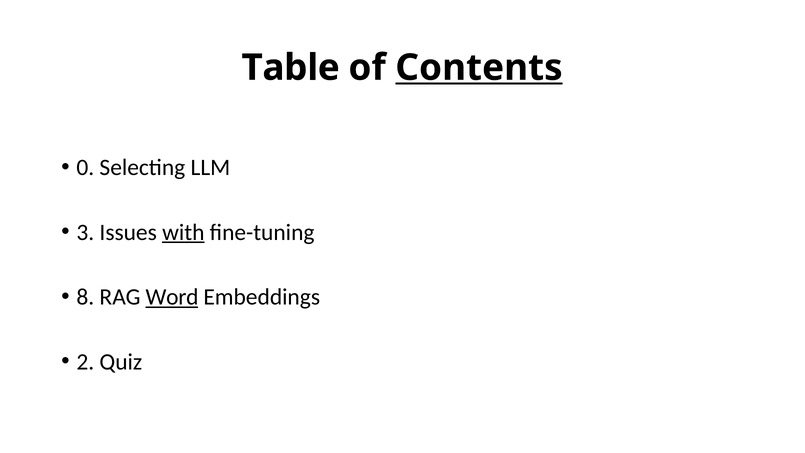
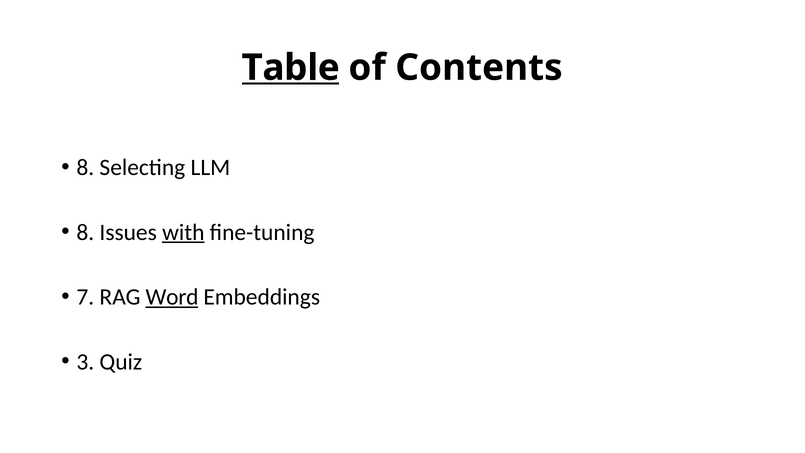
Table underline: none -> present
Contents underline: present -> none
0 at (85, 167): 0 -> 8
3 at (85, 232): 3 -> 8
8: 8 -> 7
2: 2 -> 3
